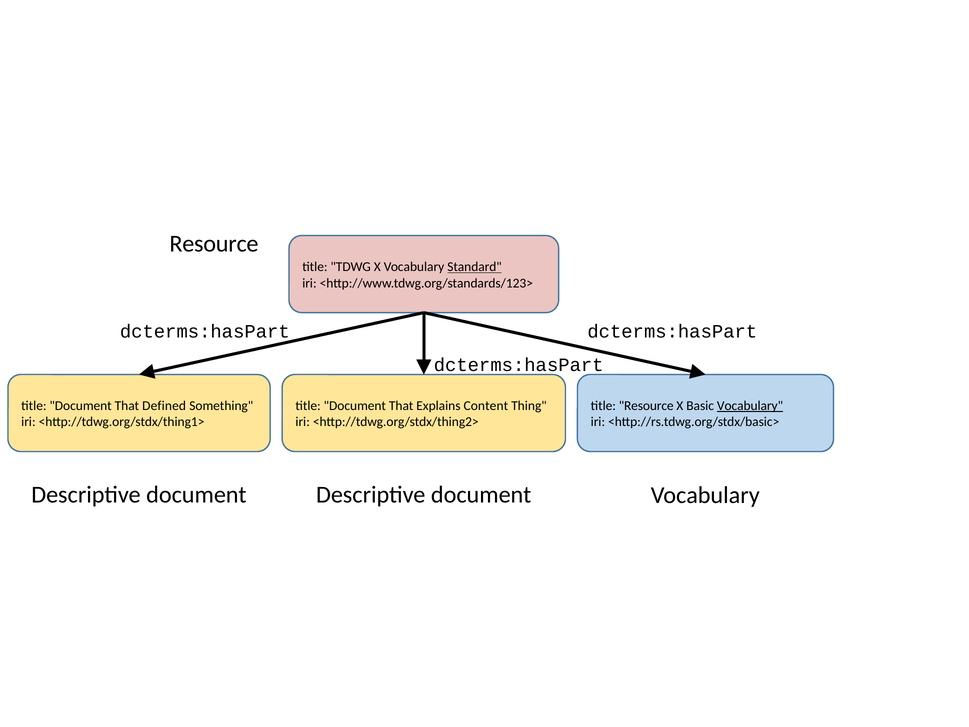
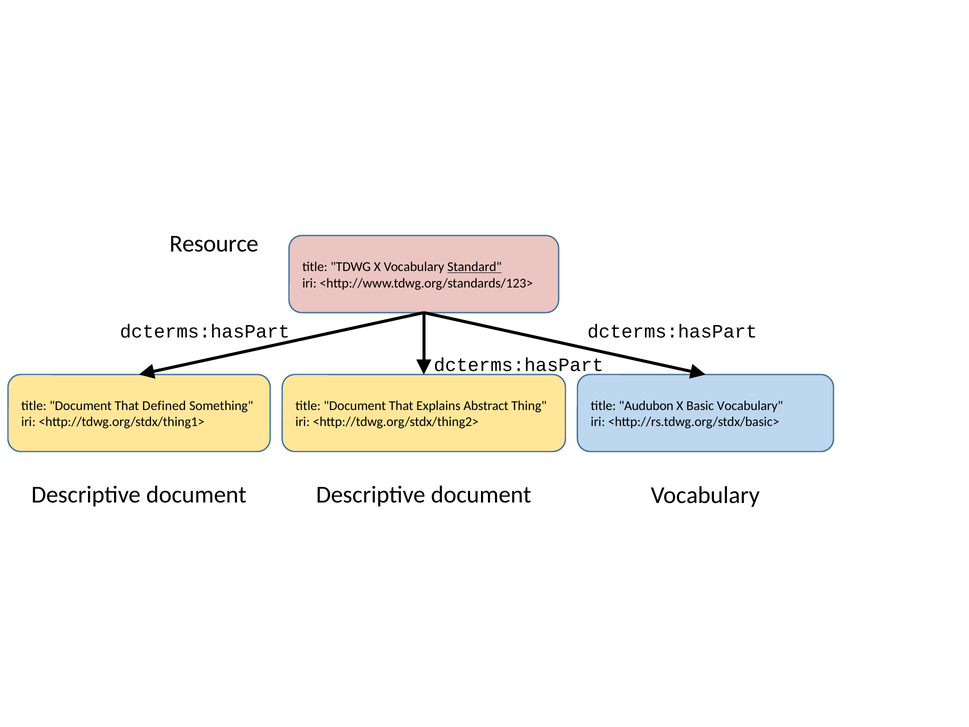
Content: Content -> Abstract
title Resource: Resource -> Audubon
Vocabulary at (750, 406) underline: present -> none
